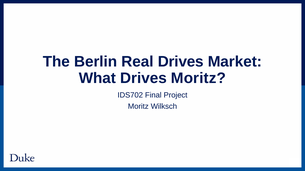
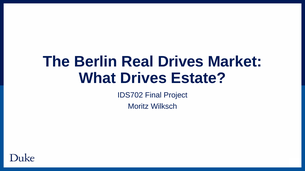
Drives Moritz: Moritz -> Estate
